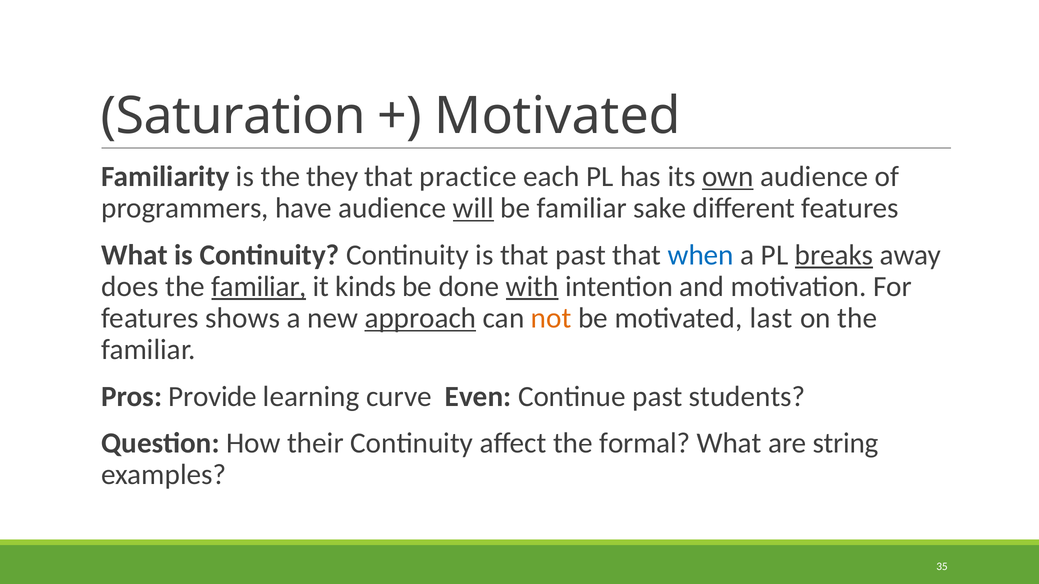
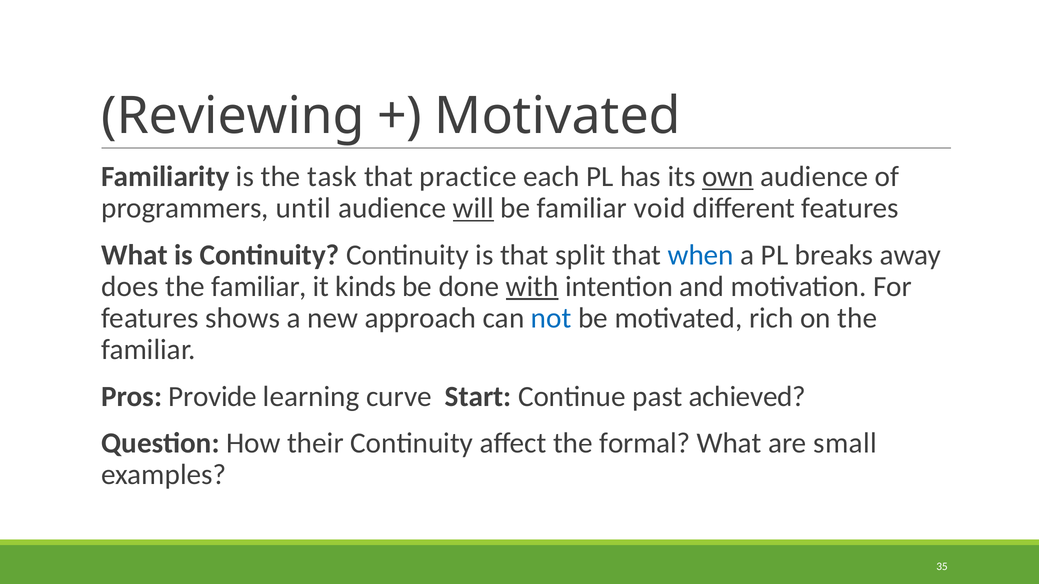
Saturation: Saturation -> Reviewing
they: they -> task
have: have -> until
sake: sake -> void
that past: past -> split
breaks underline: present -> none
familiar at (259, 287) underline: present -> none
approach underline: present -> none
not colour: orange -> blue
last: last -> rich
Even: Even -> Start
students: students -> achieved
string: string -> small
